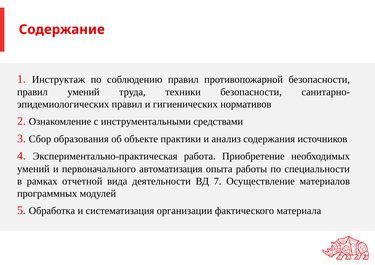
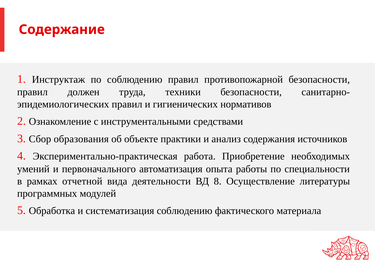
правил умений: умений -> должен
7: 7 -> 8
материалов: материалов -> литературы
систематизация организации: организации -> соблюдению
